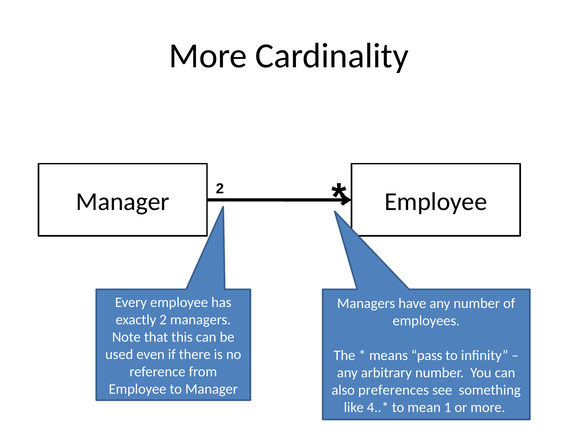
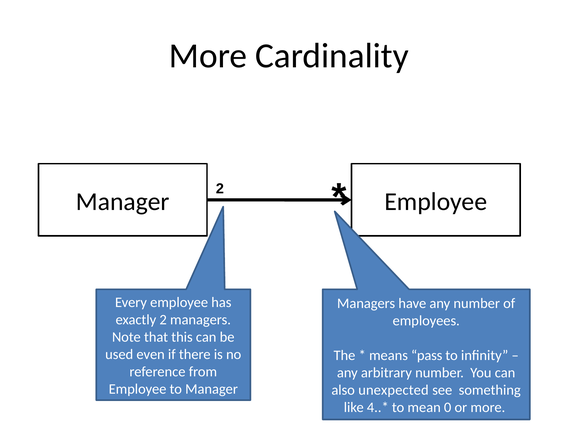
preferences: preferences -> unexpected
1: 1 -> 0
